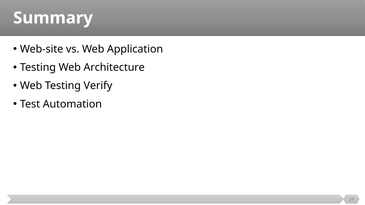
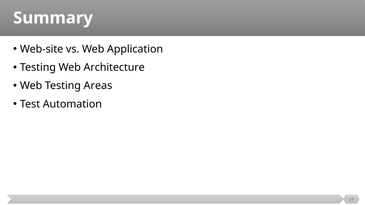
Verify: Verify -> Areas
